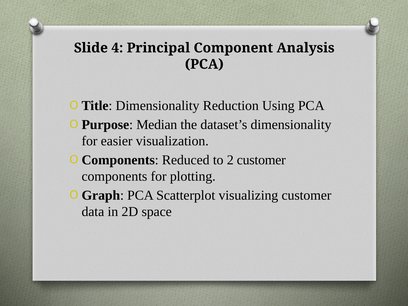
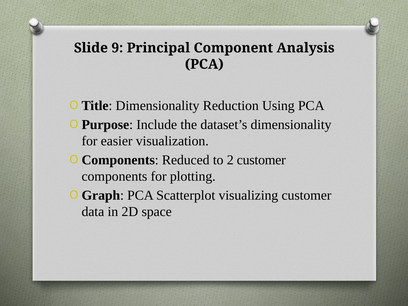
4: 4 -> 9
Median: Median -> Include
